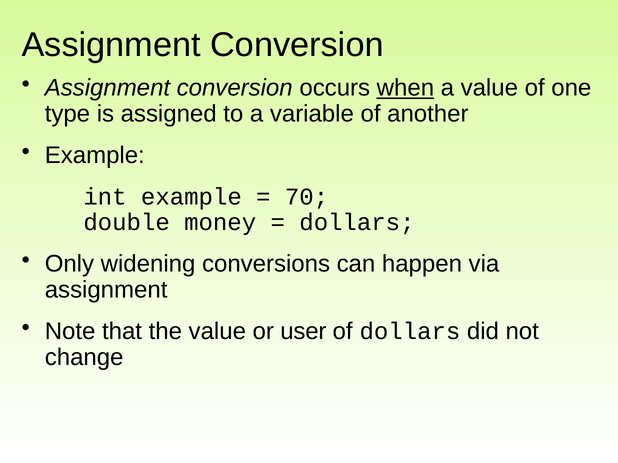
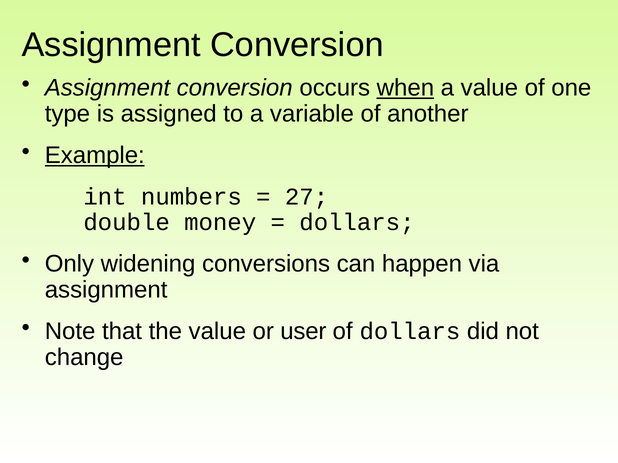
Example at (95, 155) underline: none -> present
int example: example -> numbers
70: 70 -> 27
